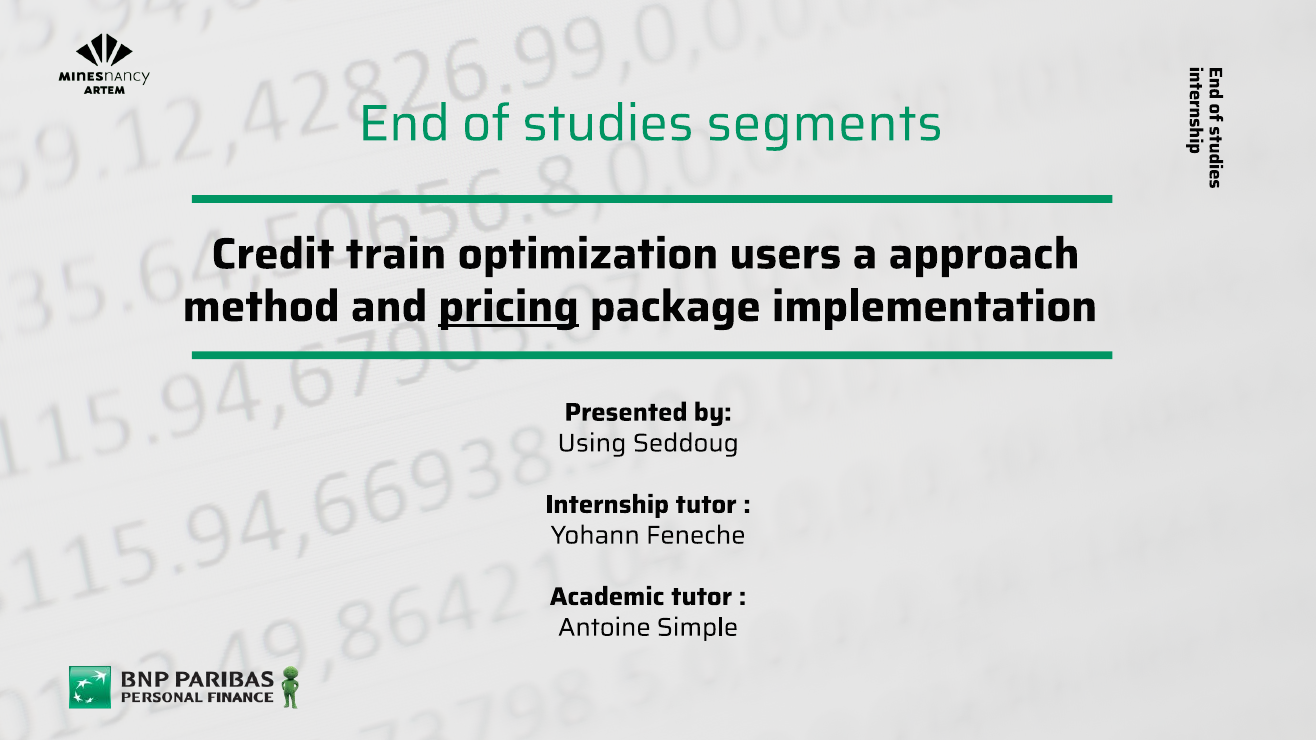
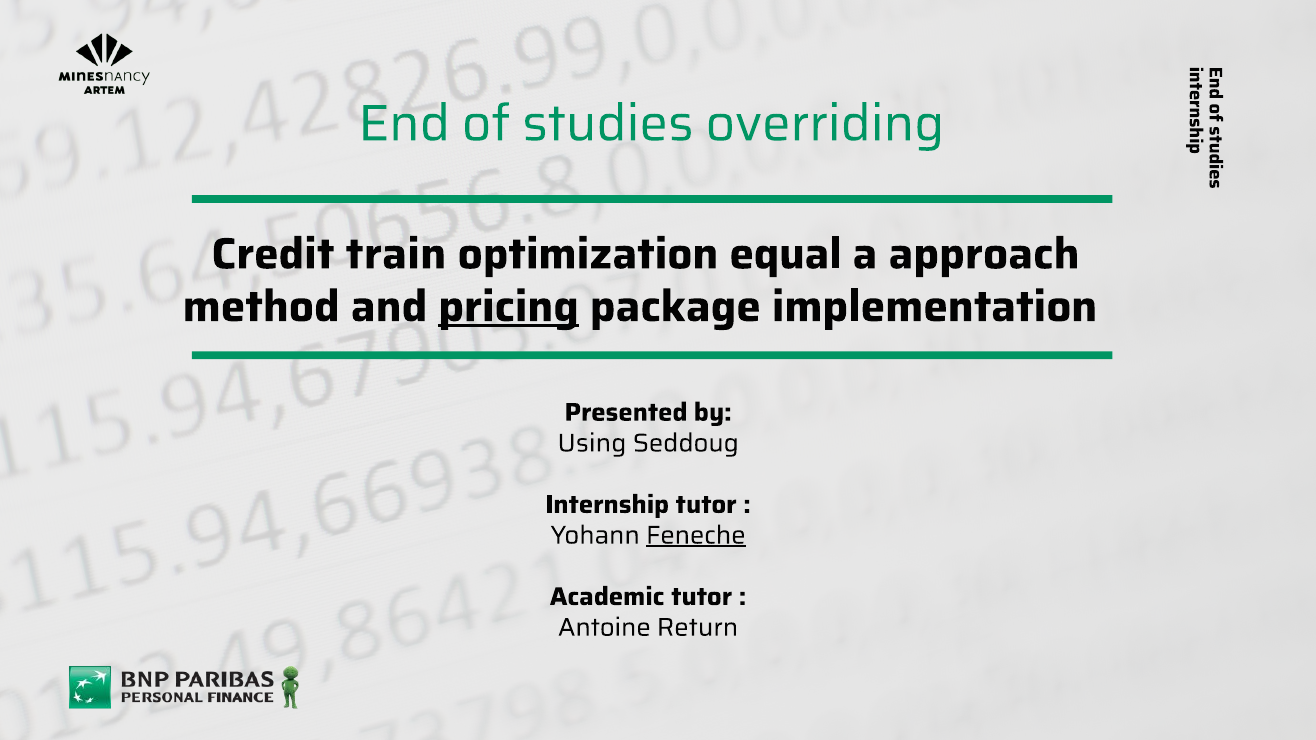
segments: segments -> overriding
users: users -> equal
Feneche underline: none -> present
Simple: Simple -> Return
